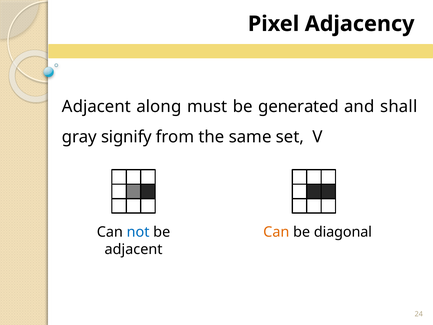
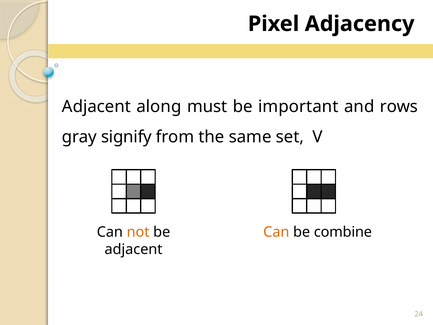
generated: generated -> important
shall: shall -> rows
not colour: blue -> orange
diagonal: diagonal -> combine
